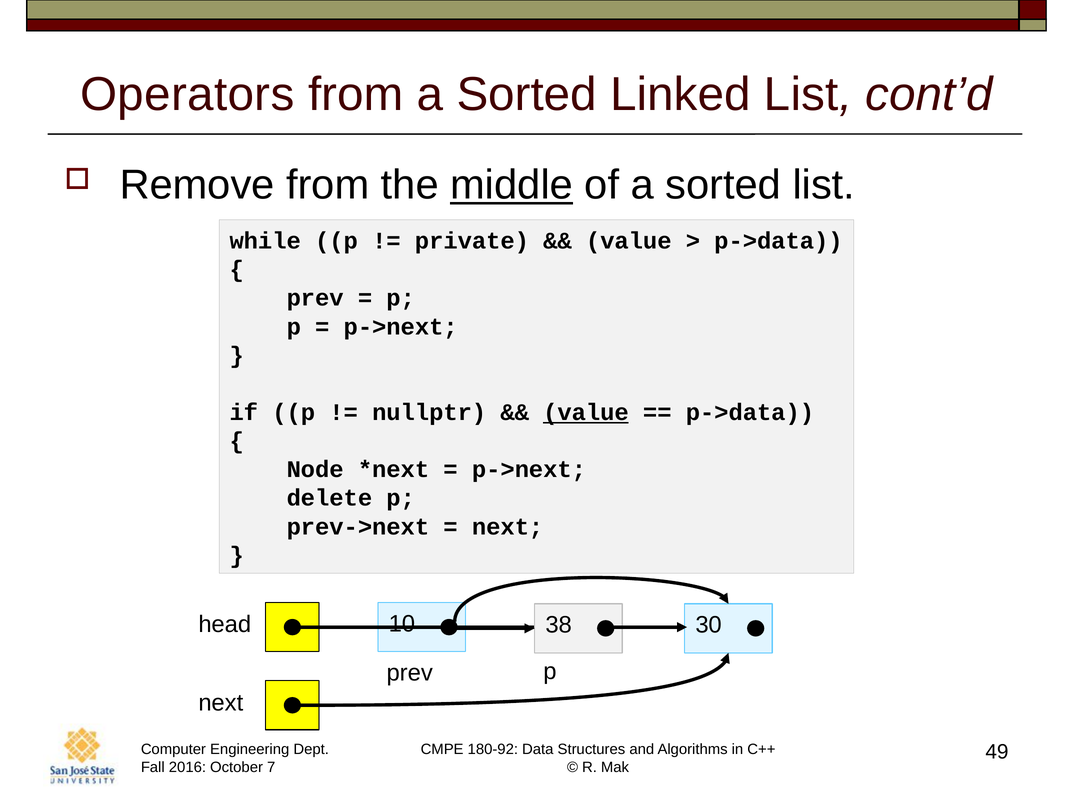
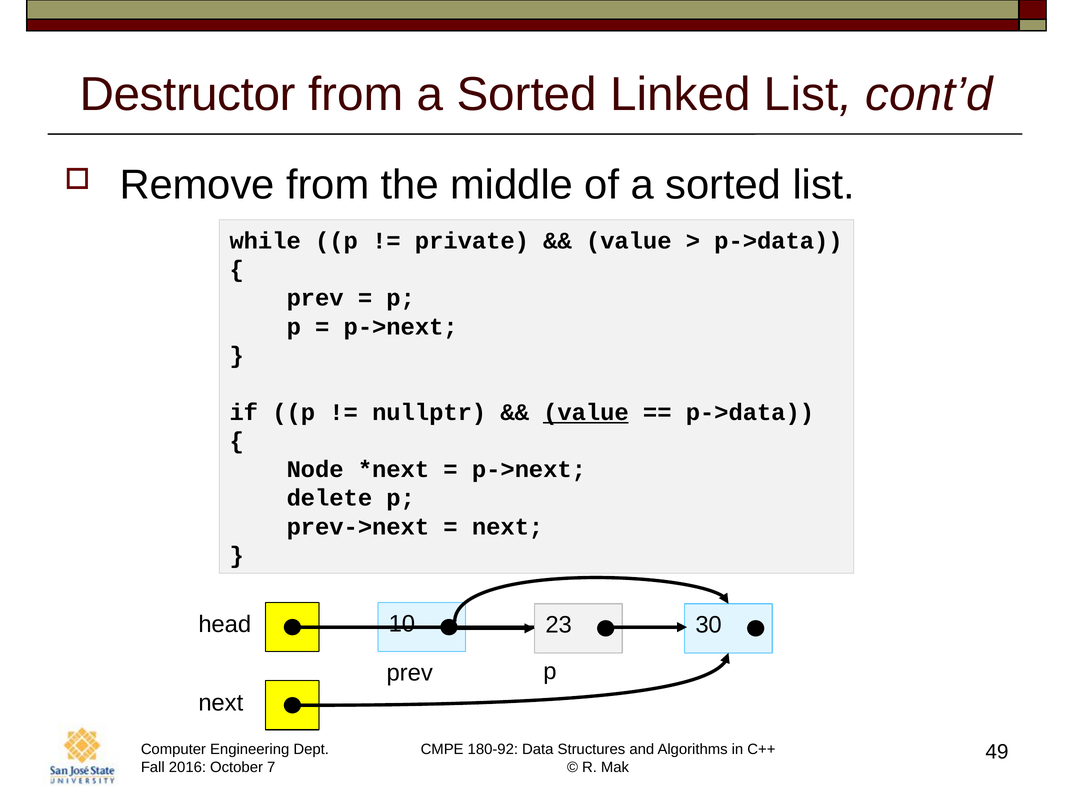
Operators: Operators -> Destructor
middle underline: present -> none
38: 38 -> 23
